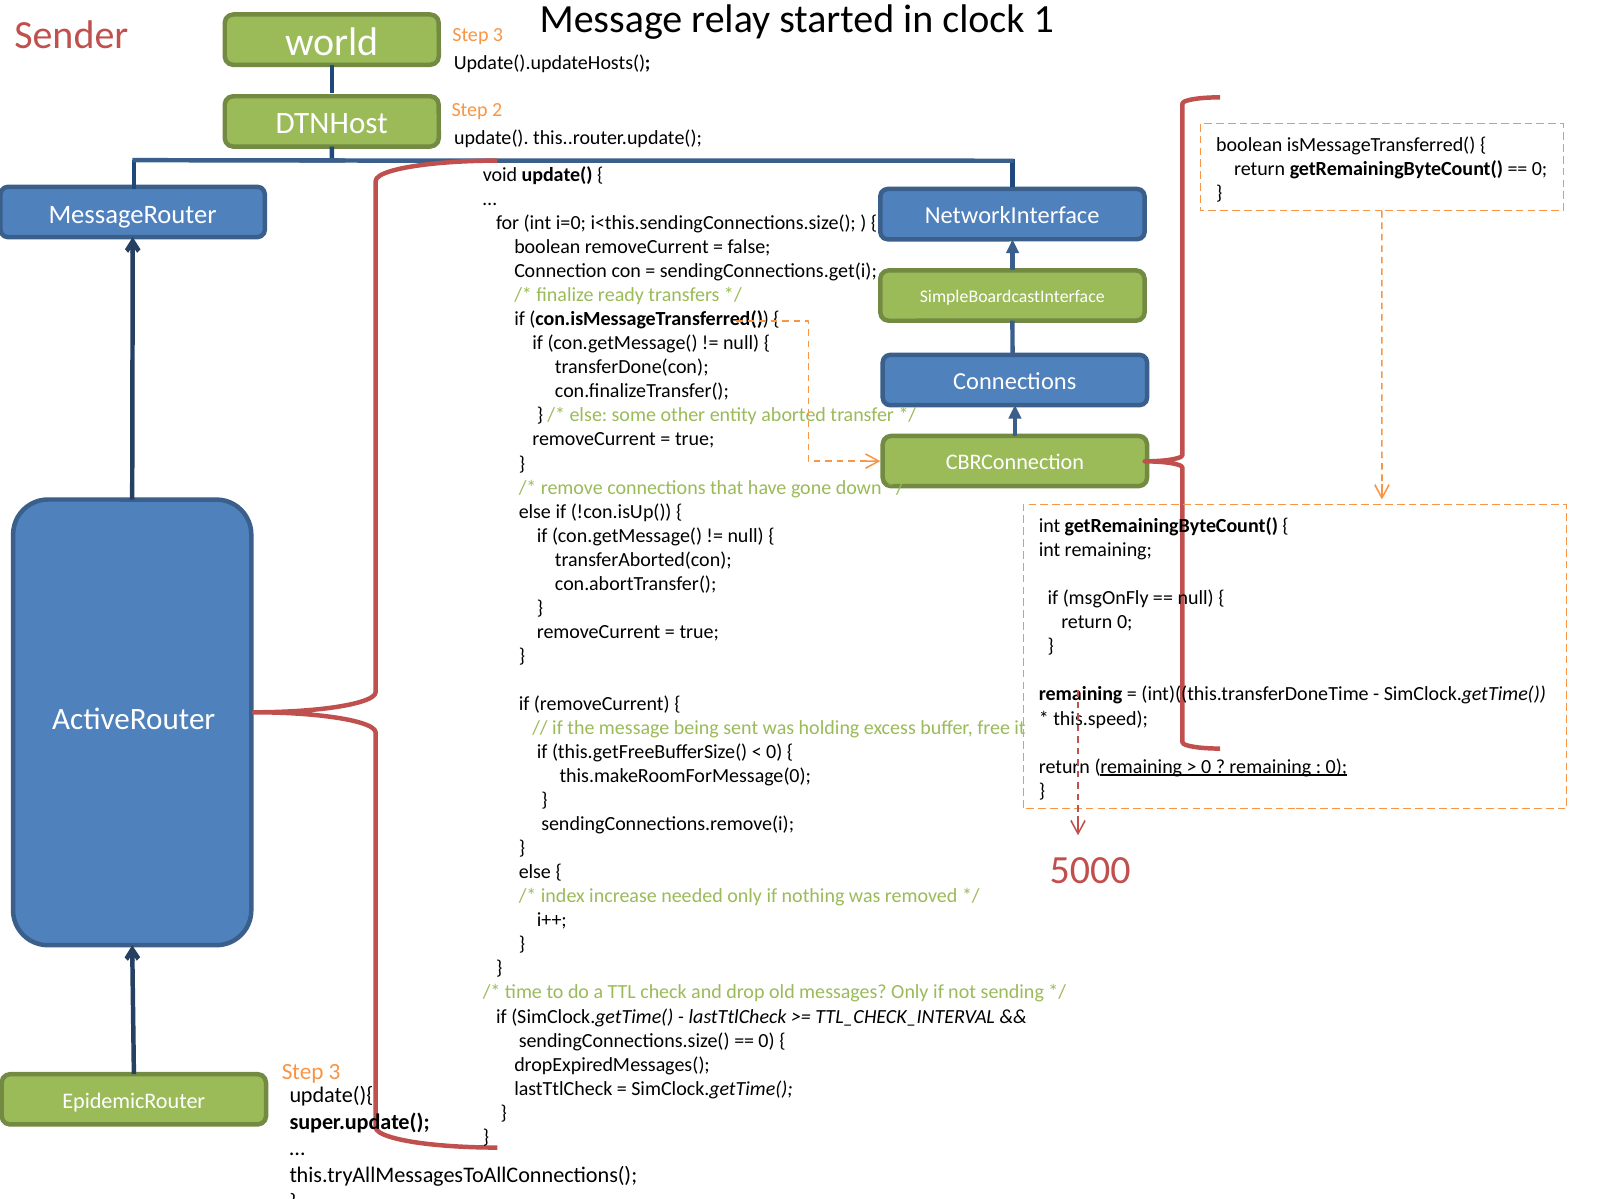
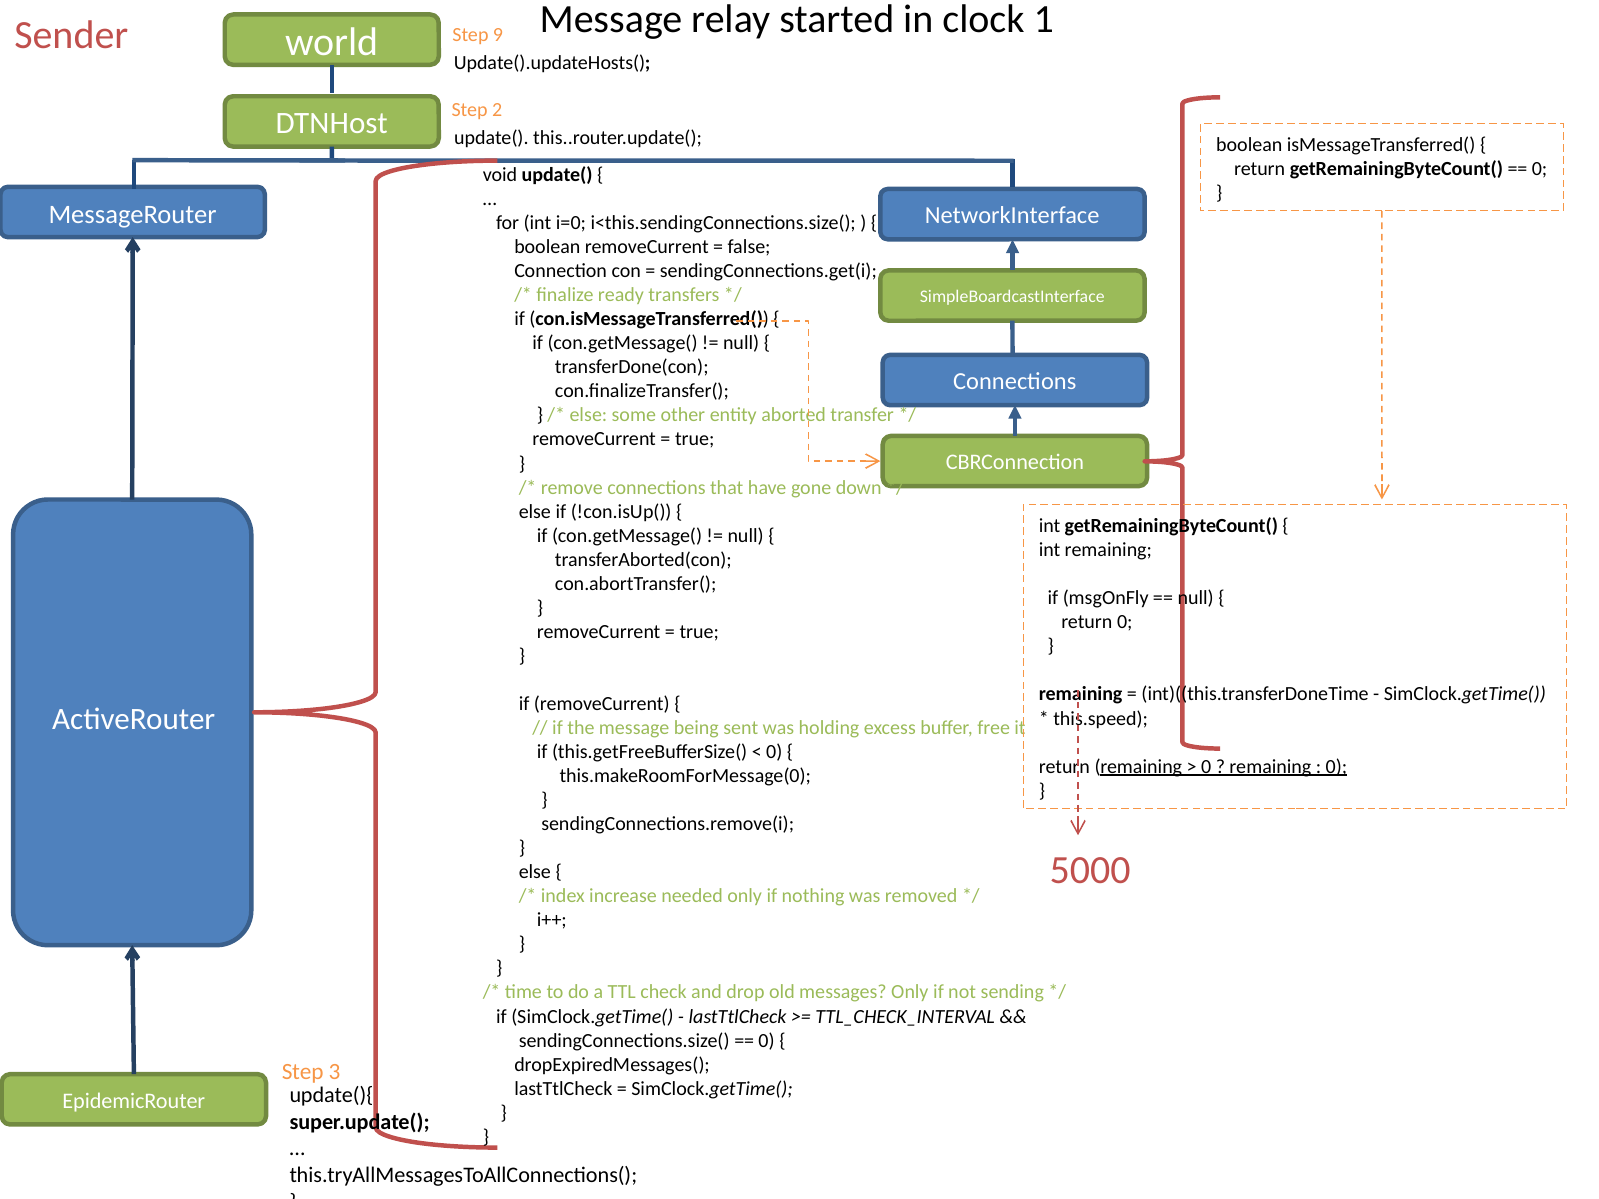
3 at (498, 34): 3 -> 9
